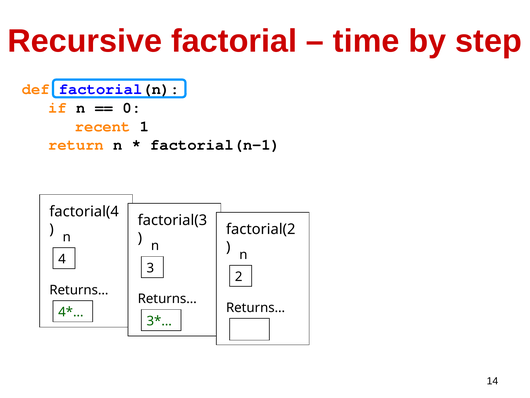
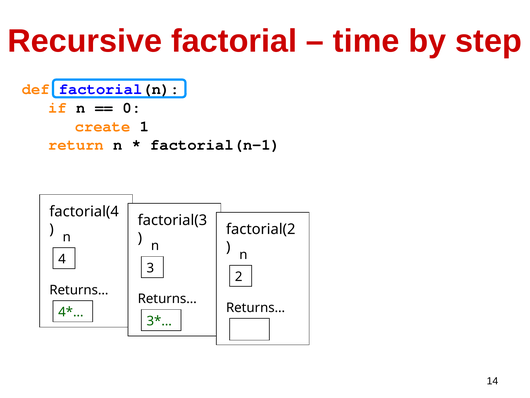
recent: recent -> create
